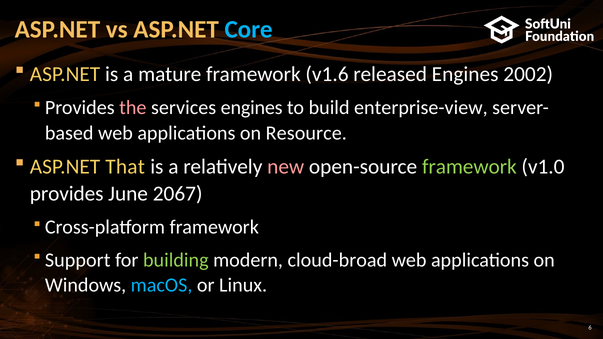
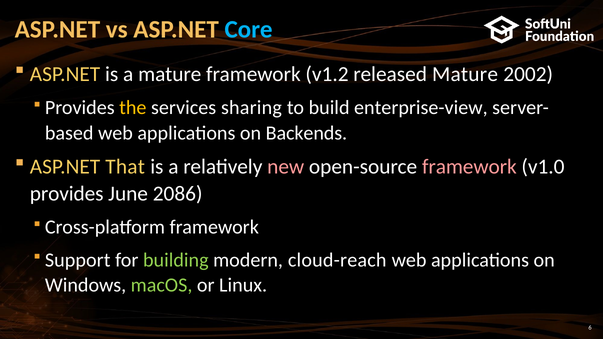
v1.6: v1.6 -> v1.2
released Engines: Engines -> Mature
the colour: pink -> yellow
services engines: engines -> sharing
Resource: Resource -> Backends
framework at (469, 167) colour: light green -> pink
2067: 2067 -> 2086
cloud-broad: cloud-broad -> cloud-reach
macOS colour: light blue -> light green
